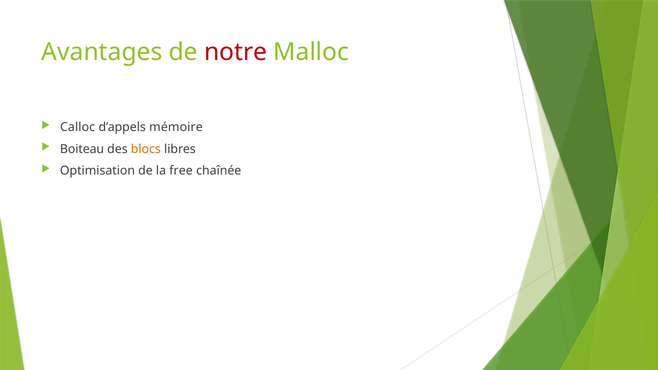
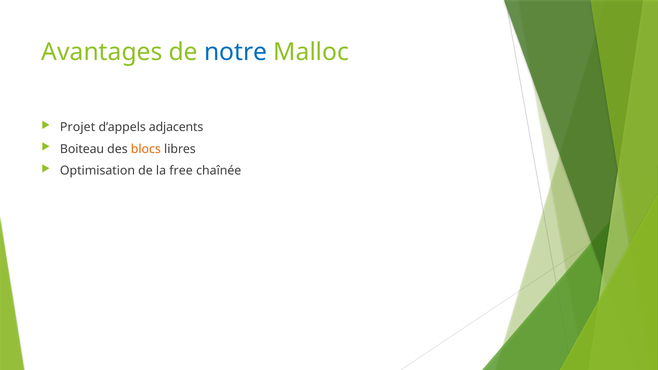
notre colour: red -> blue
Calloc: Calloc -> Projet
mémoire: mémoire -> adjacents
